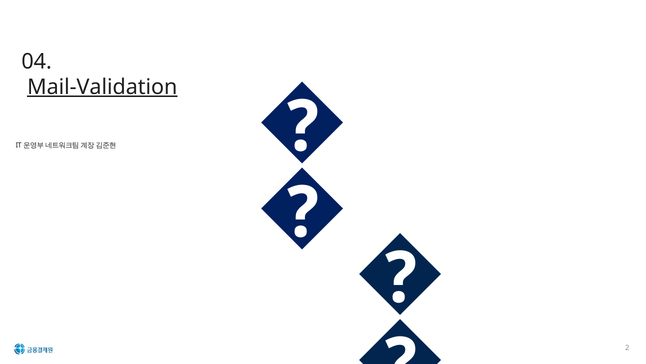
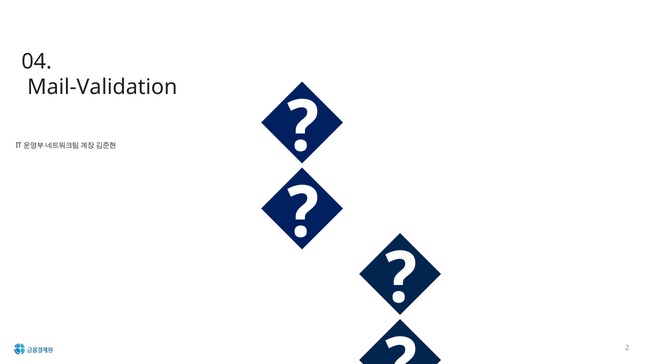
Mail-Validation underline: present -> none
